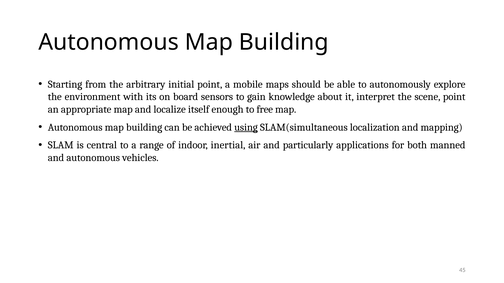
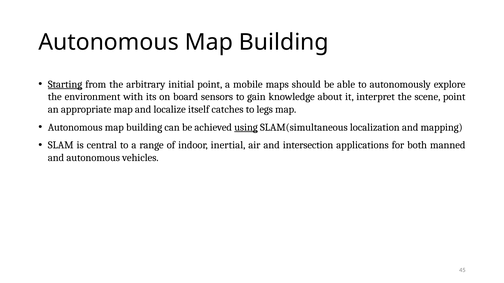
Starting underline: none -> present
enough: enough -> catches
free: free -> legs
particularly: particularly -> intersection
